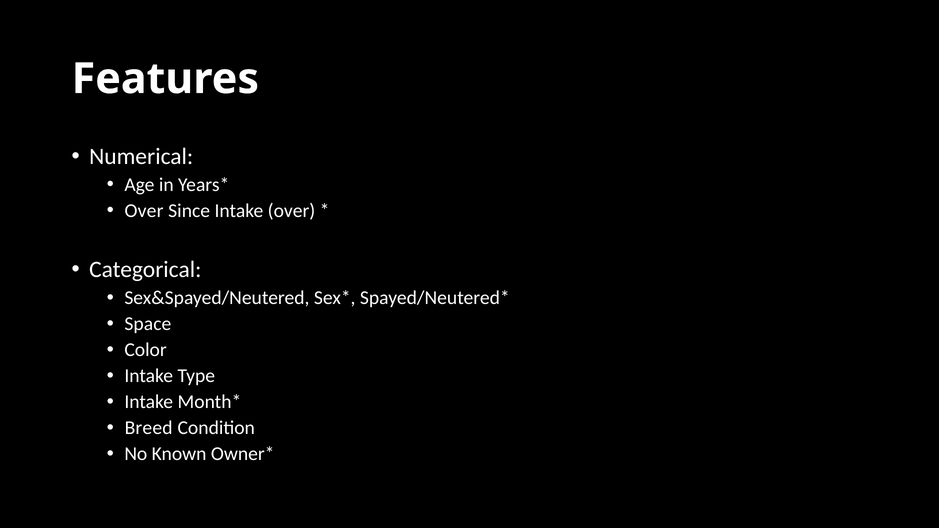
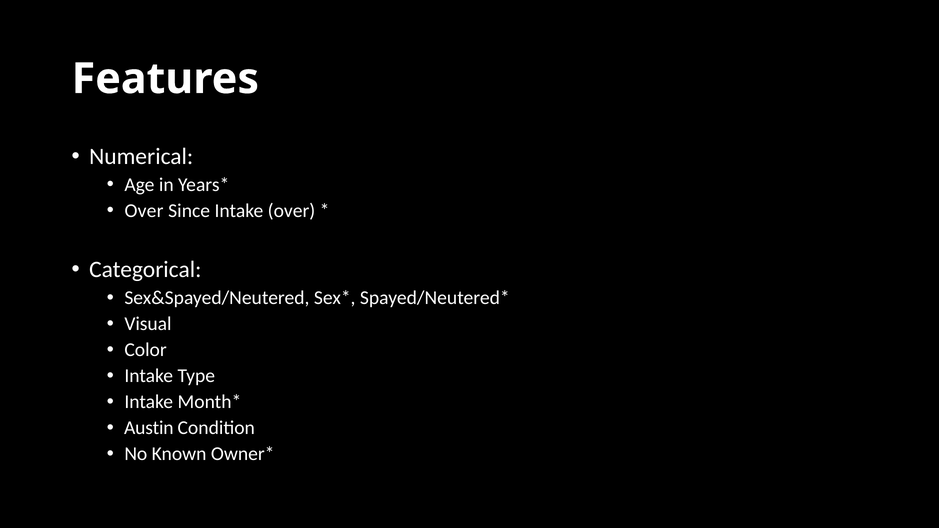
Space: Space -> Visual
Breed: Breed -> Austin
